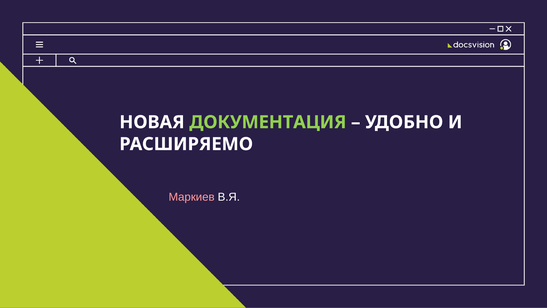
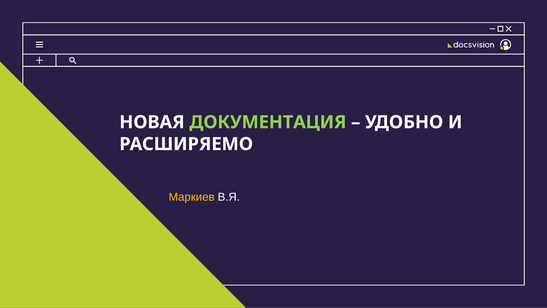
Маркиев colour: pink -> yellow
